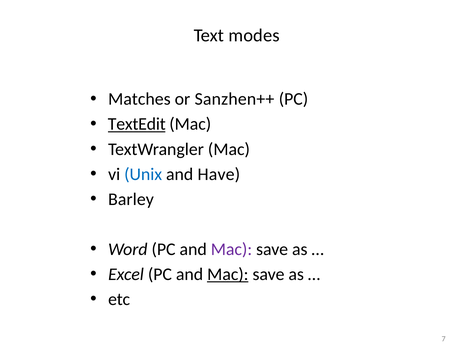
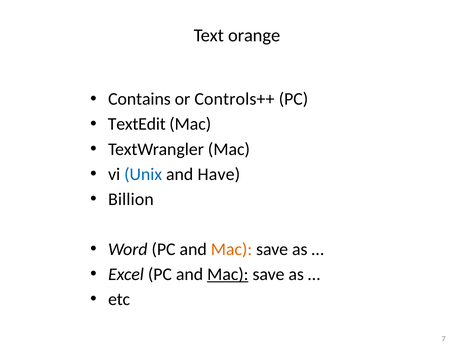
modes: modes -> orange
Matches: Matches -> Contains
Sanzhen++: Sanzhen++ -> Controls++
TextEdit underline: present -> none
Barley: Barley -> Billion
Mac at (231, 250) colour: purple -> orange
